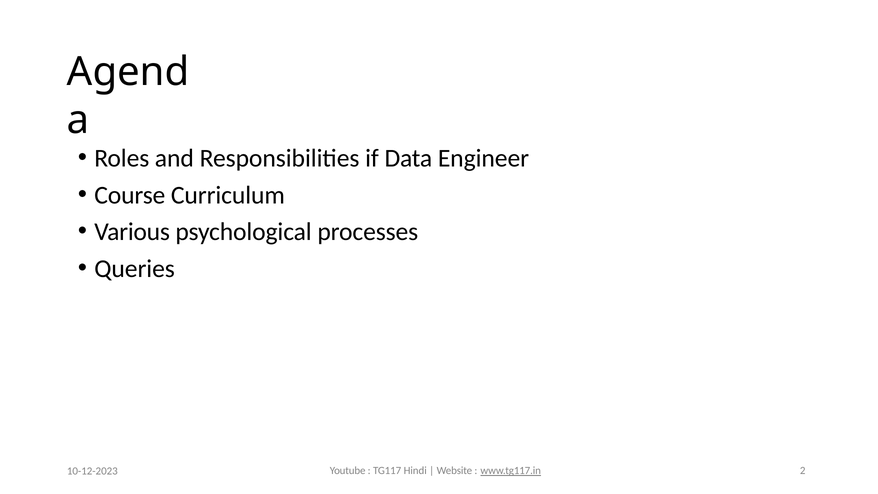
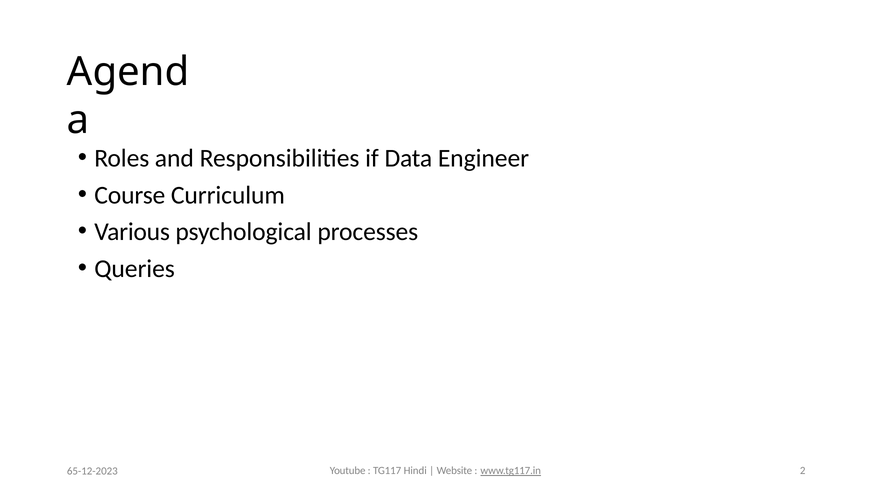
10-12-2023: 10-12-2023 -> 65-12-2023
